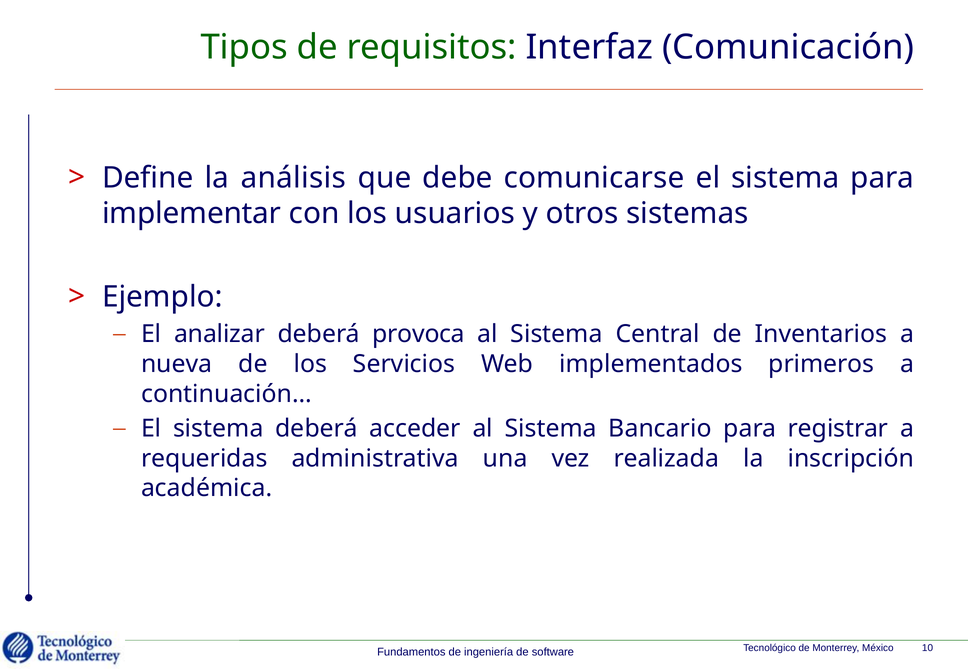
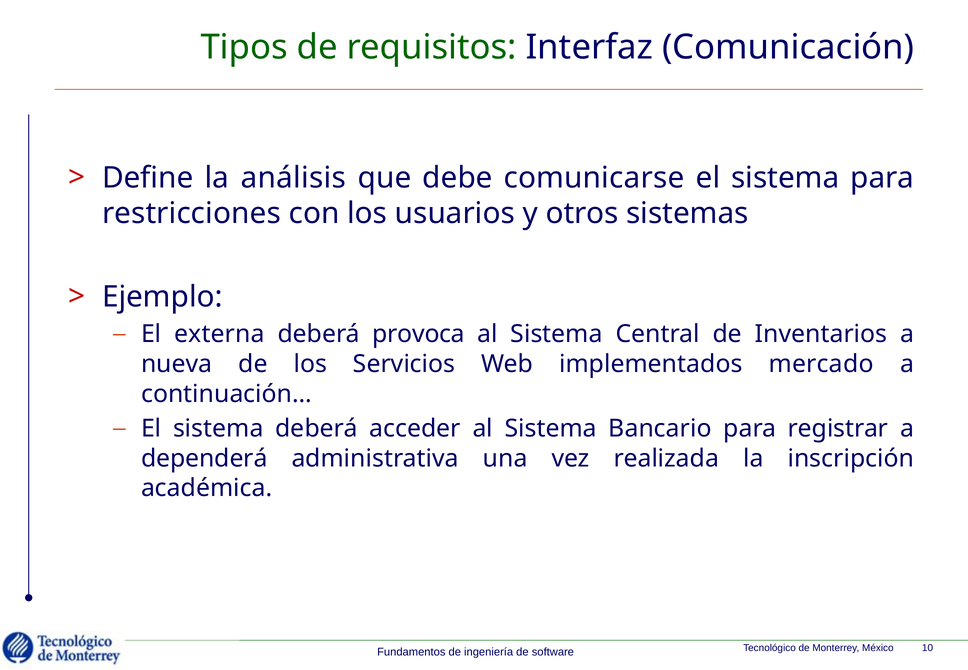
implementar: implementar -> restricciones
analizar: analizar -> externa
primeros: primeros -> mercado
requeridas: requeridas -> dependerá
